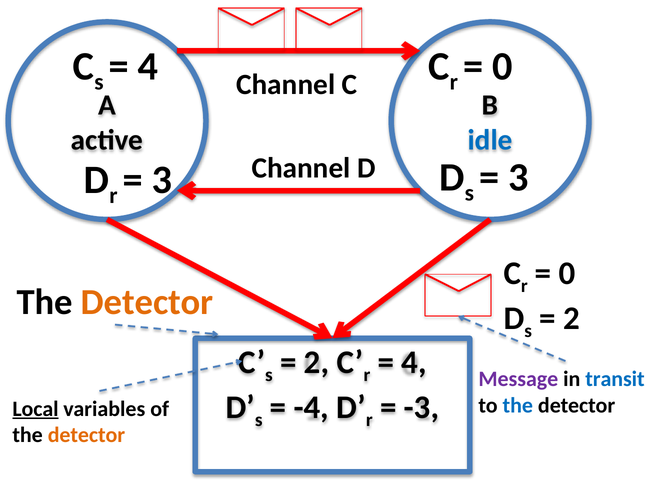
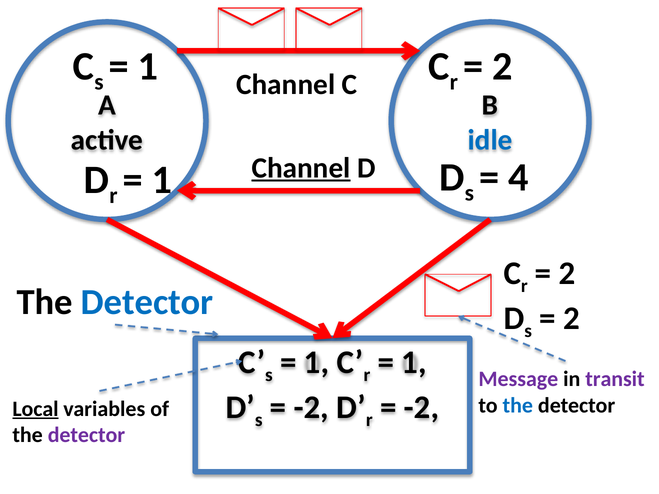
4 at (148, 66): 4 -> 1
0 at (502, 66): 0 -> 2
Channel at (301, 168) underline: none -> present
3 at (519, 177): 3 -> 4
3 at (162, 180): 3 -> 1
0 at (567, 273): 0 -> 2
Detector at (147, 302) colour: orange -> blue
2 at (317, 363): 2 -> 1
4 at (414, 363): 4 -> 1
transit colour: blue -> purple
-4 at (311, 408): -4 -> -2
-3 at (422, 408): -3 -> -2
detector at (86, 435) colour: orange -> purple
